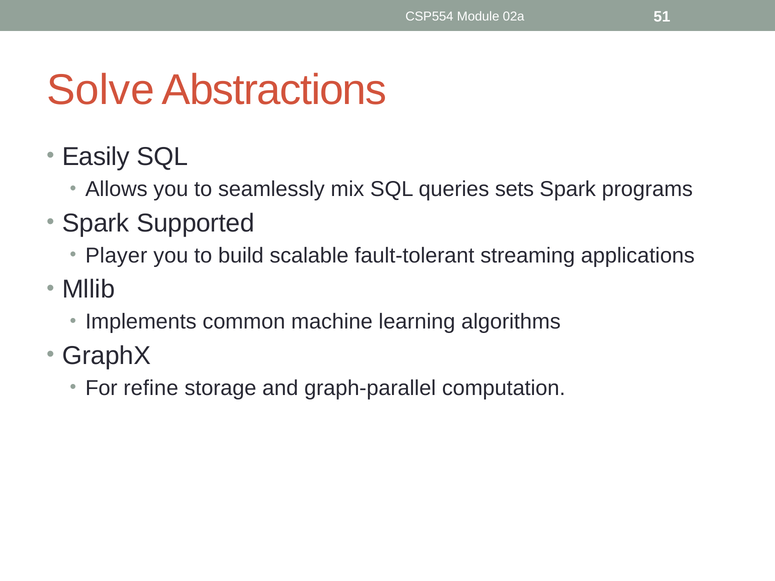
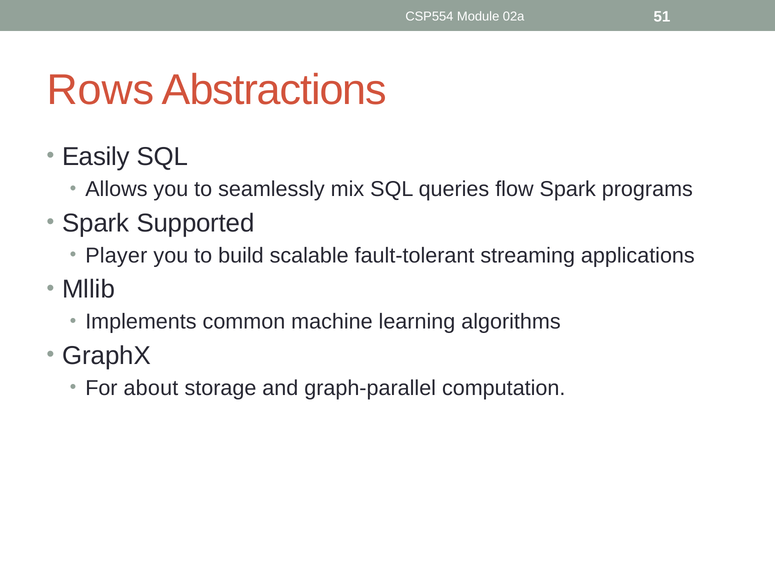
Solve: Solve -> Rows
sets: sets -> flow
refine: refine -> about
